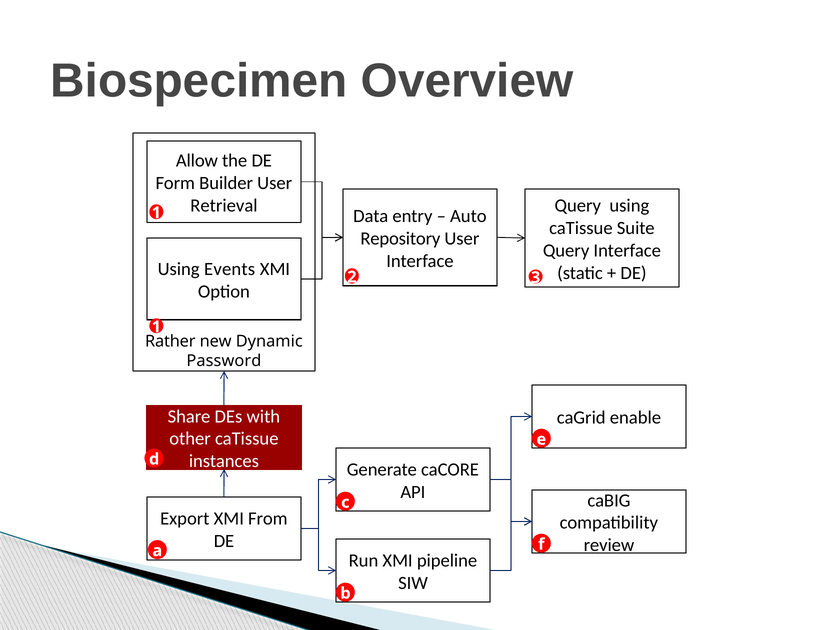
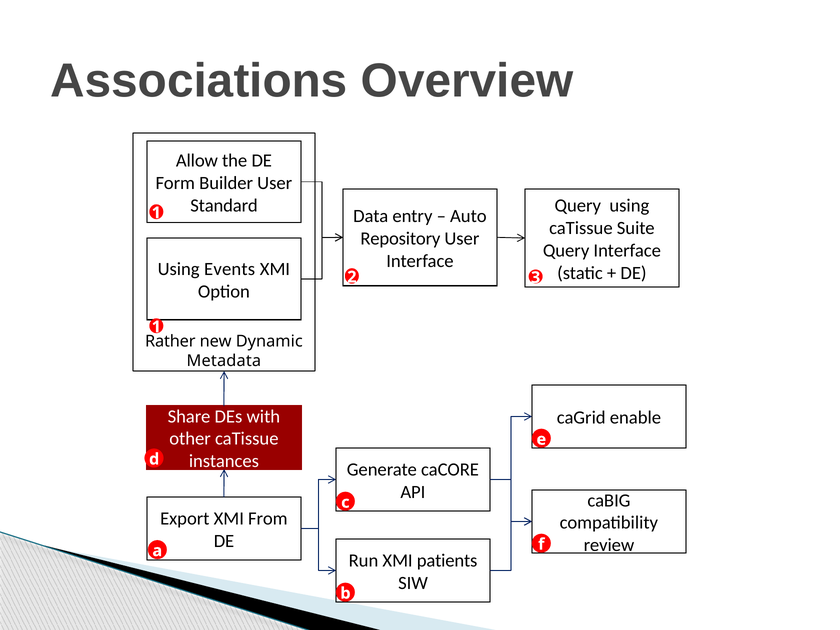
Biospecimen: Biospecimen -> Associations
Retrieval: Retrieval -> Standard
Password: Password -> Metadata
pipeline: pipeline -> patients
